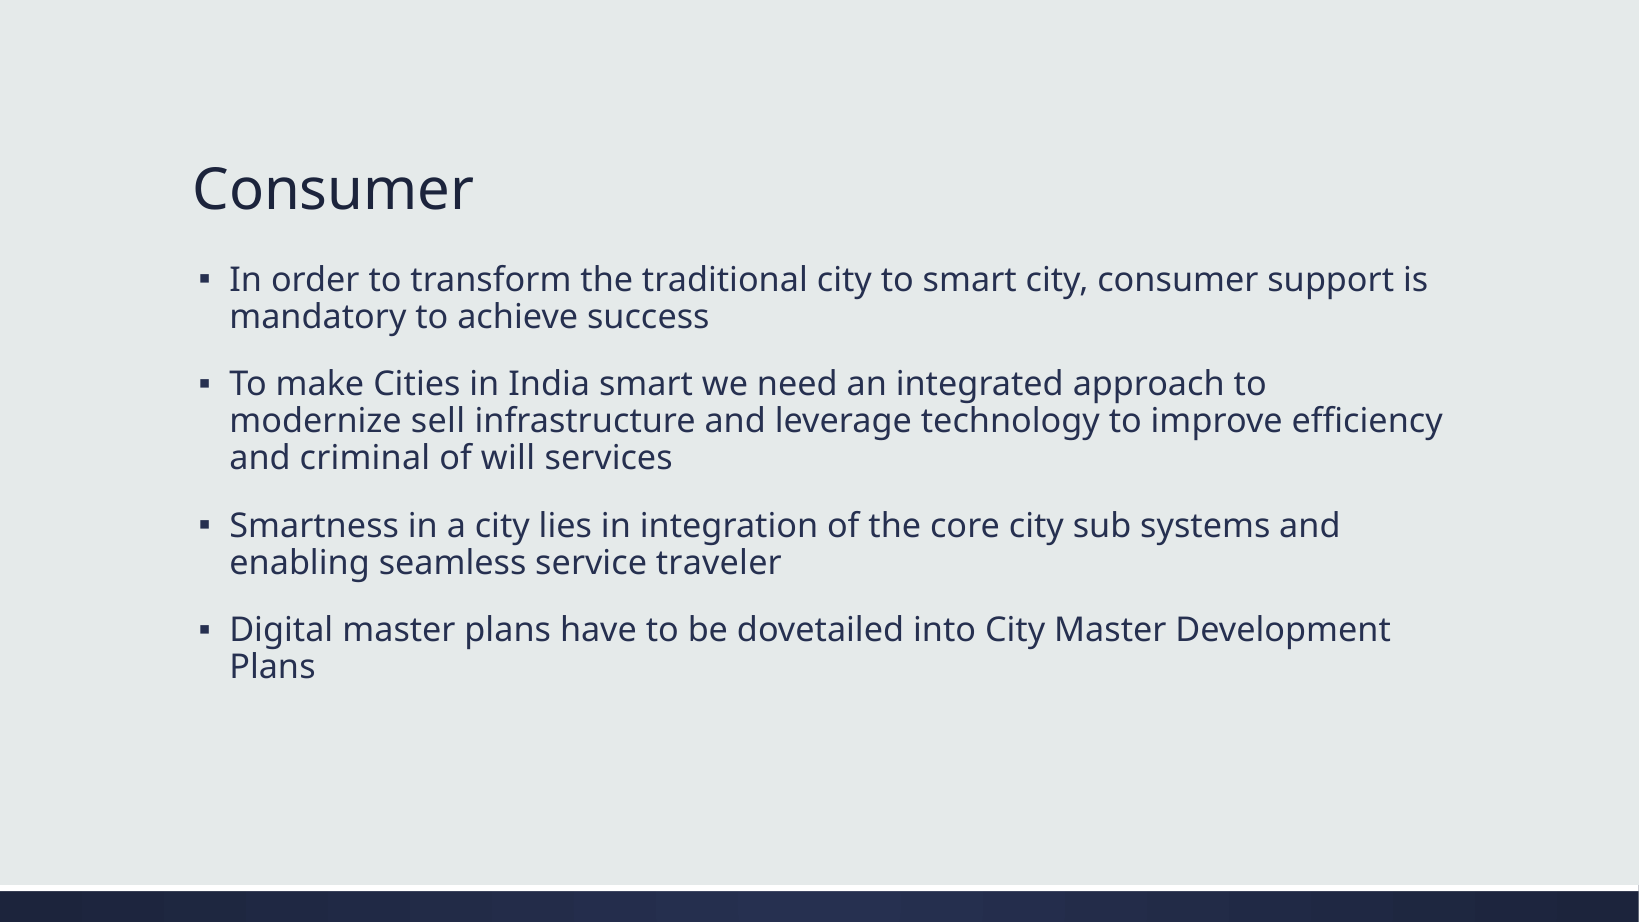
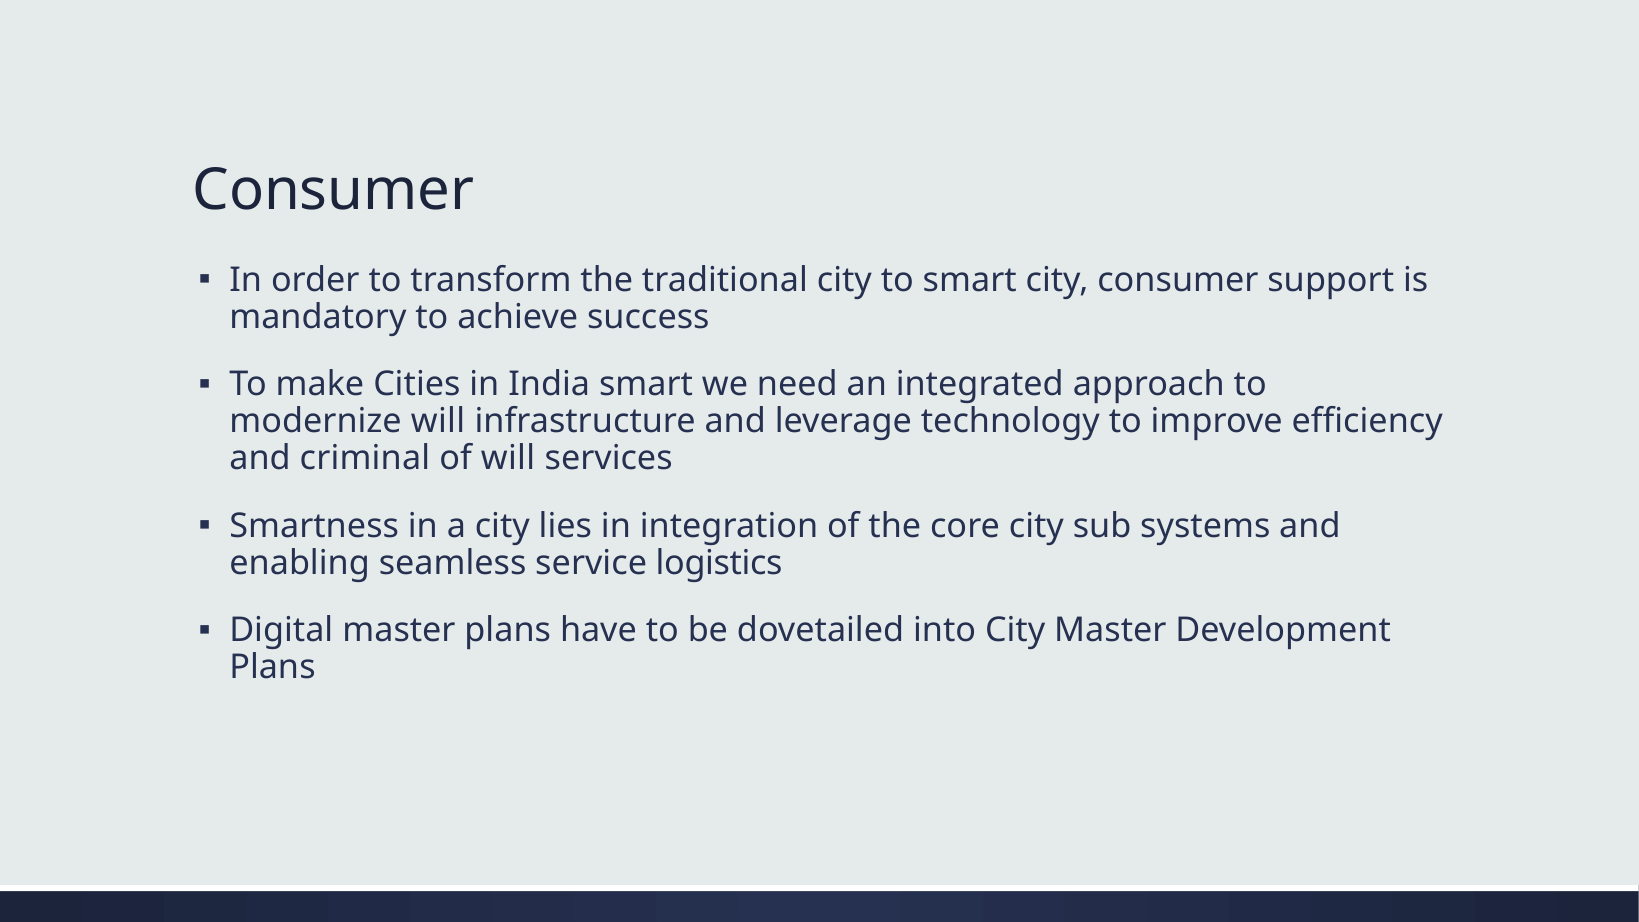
modernize sell: sell -> will
traveler: traveler -> logistics
